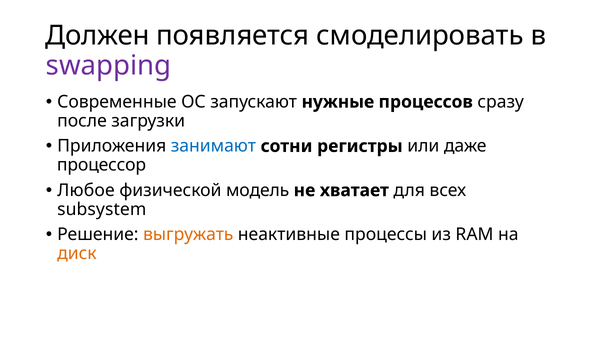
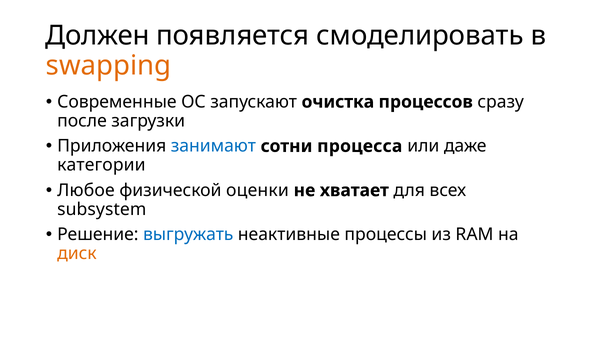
swapping colour: purple -> orange
нужные: нужные -> очистка
регистры: регистры -> процесса
процессор: процессор -> категории
модель: модель -> оценки
выгружать colour: orange -> blue
